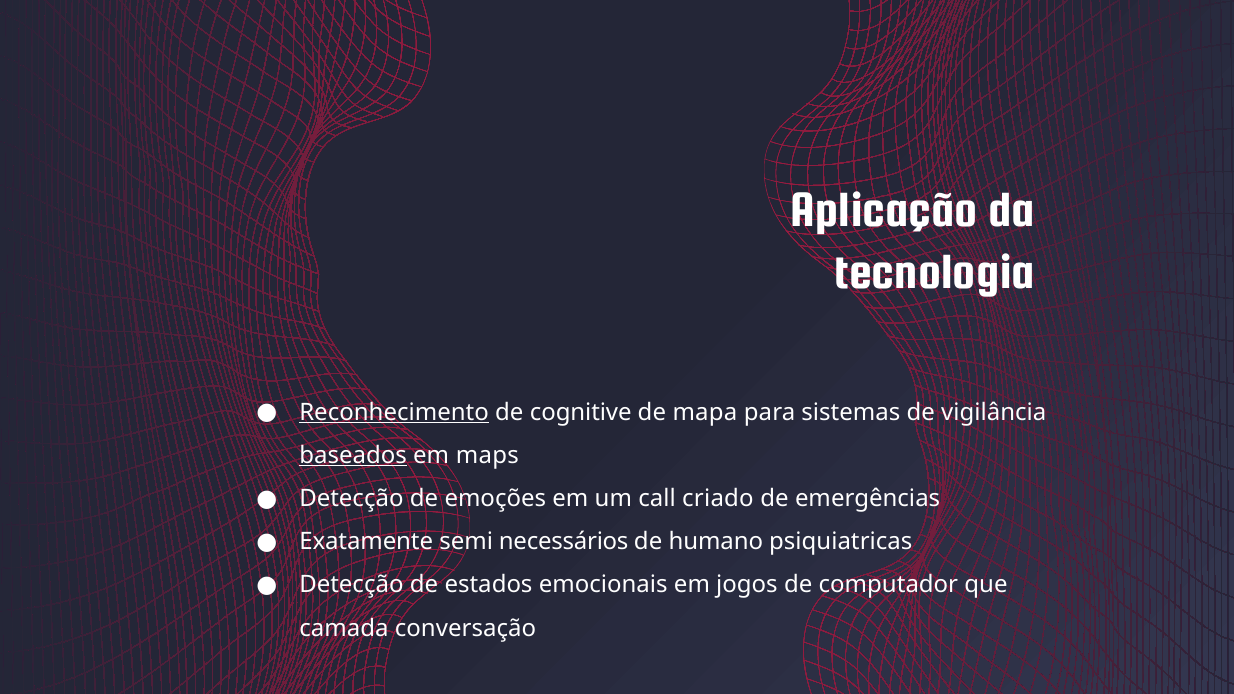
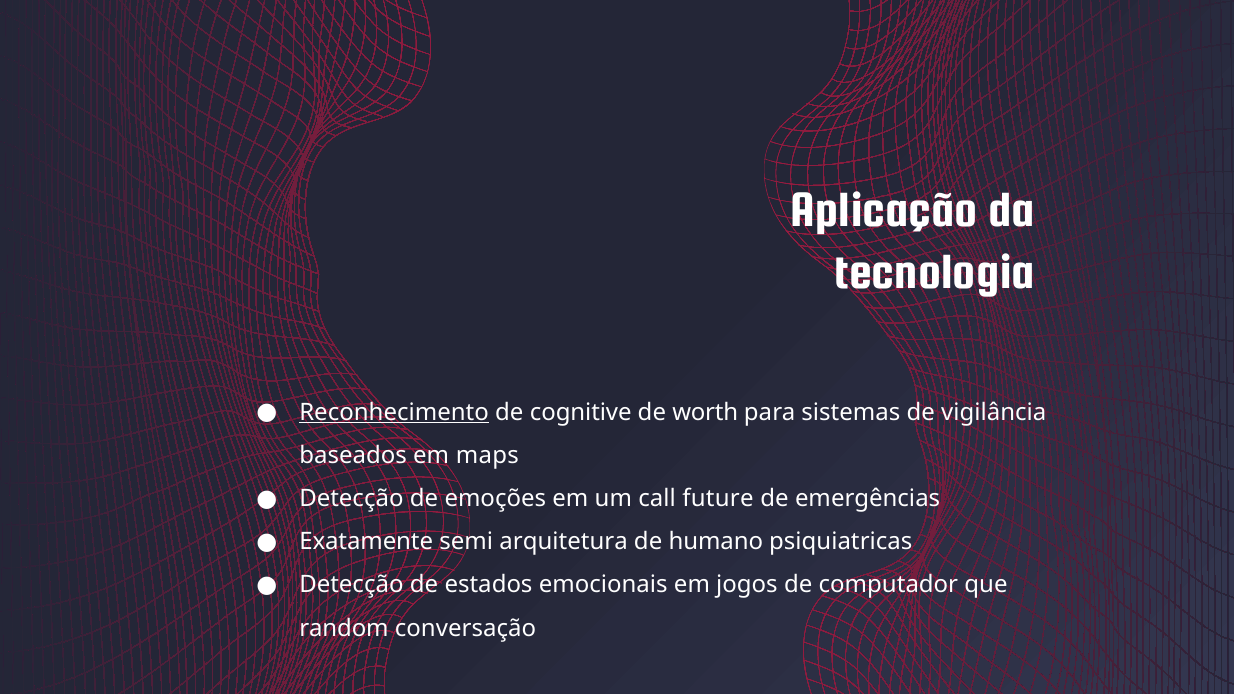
mapa: mapa -> worth
baseados underline: present -> none
criado: criado -> future
necessários: necessários -> arquitetura
camada: camada -> random
